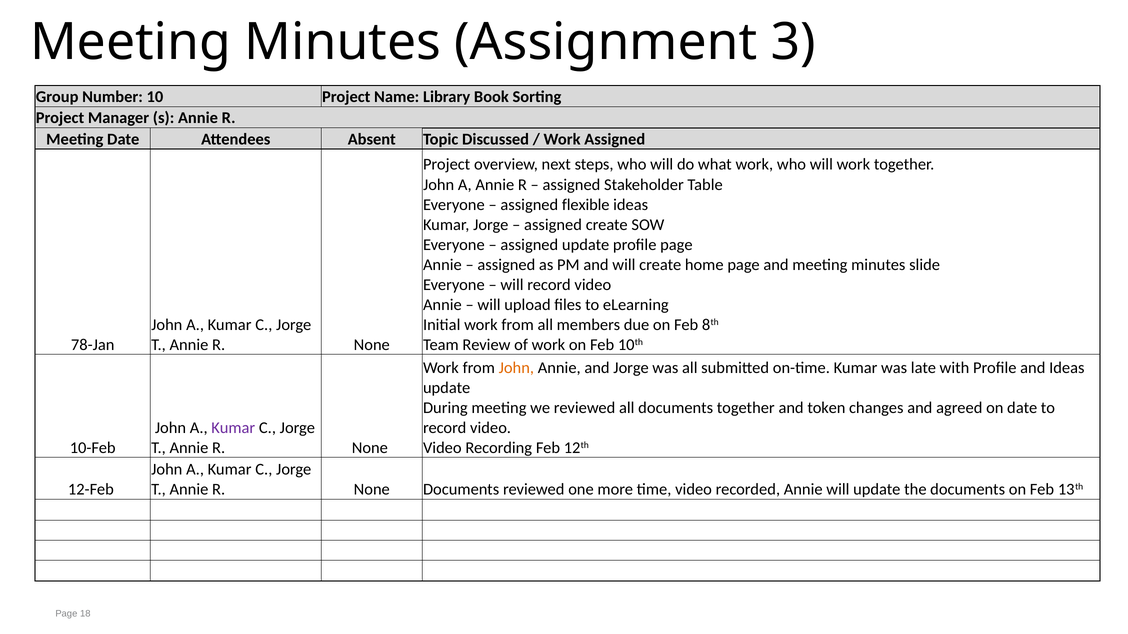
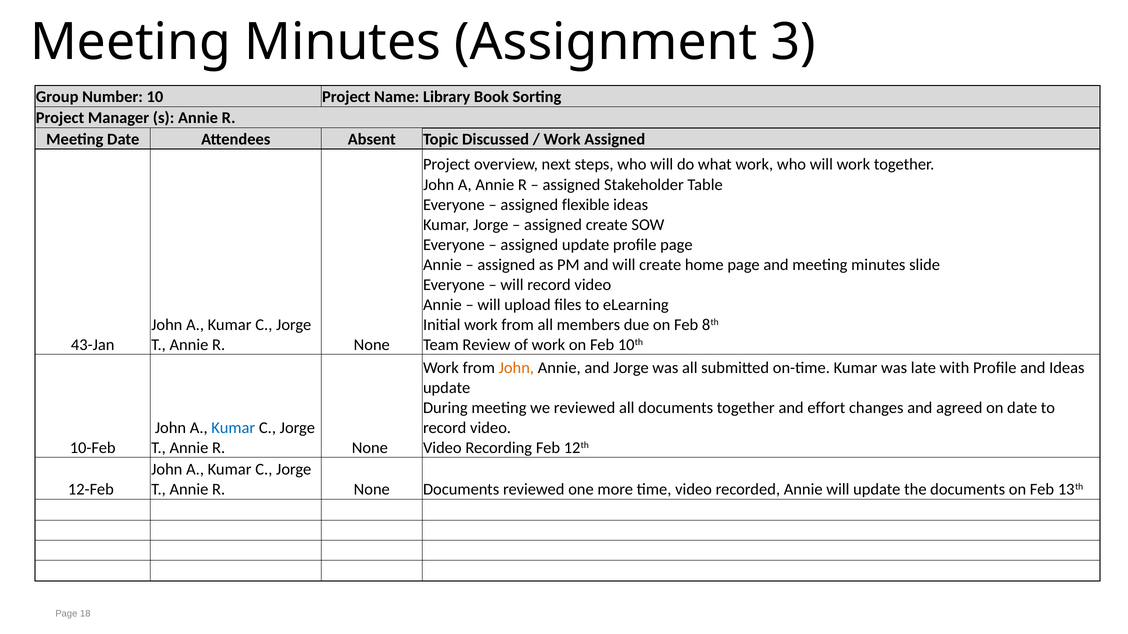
78-Jan: 78-Jan -> 43-Jan
token: token -> effort
Kumar at (233, 428) colour: purple -> blue
